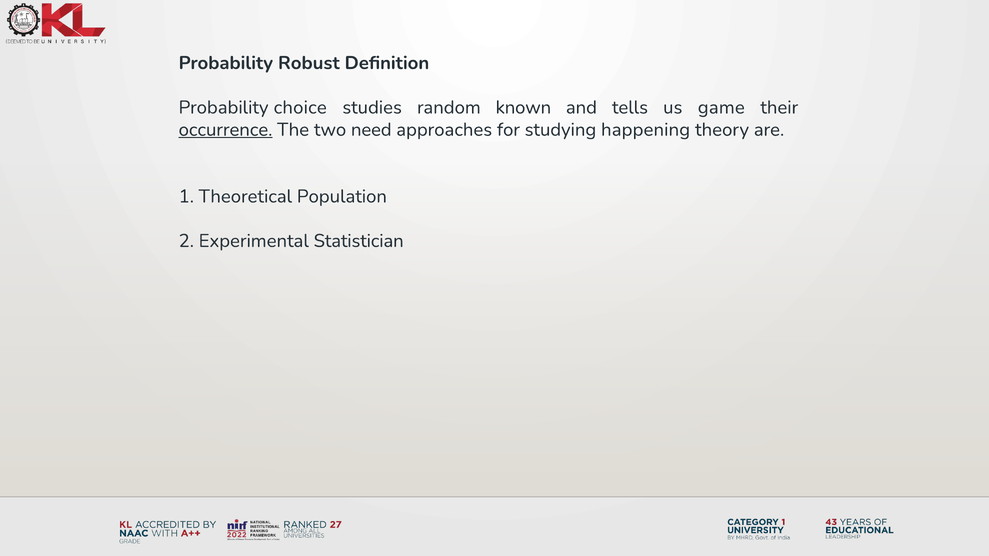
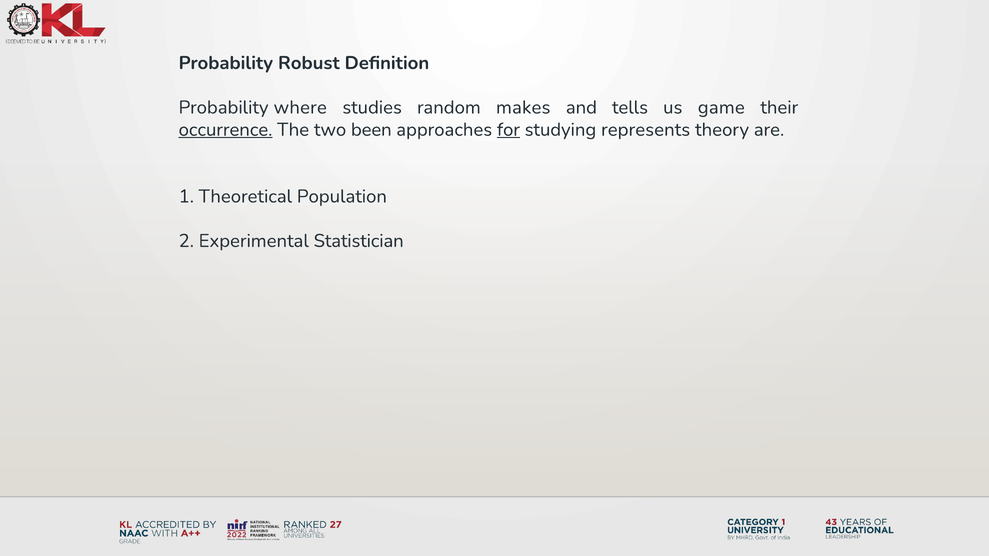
choice: choice -> where
known: known -> makes
need: need -> been
for underline: none -> present
happening: happening -> represents
